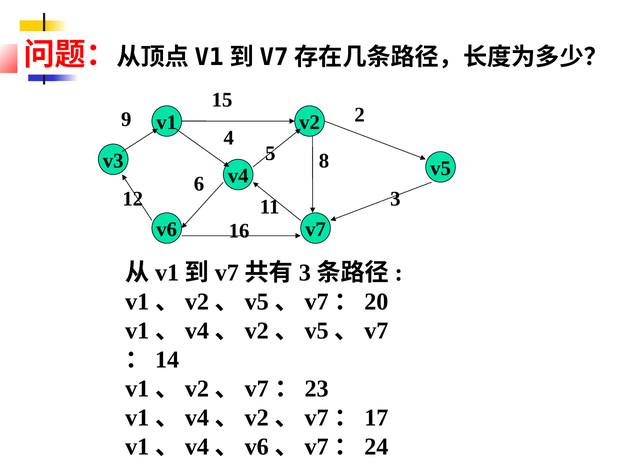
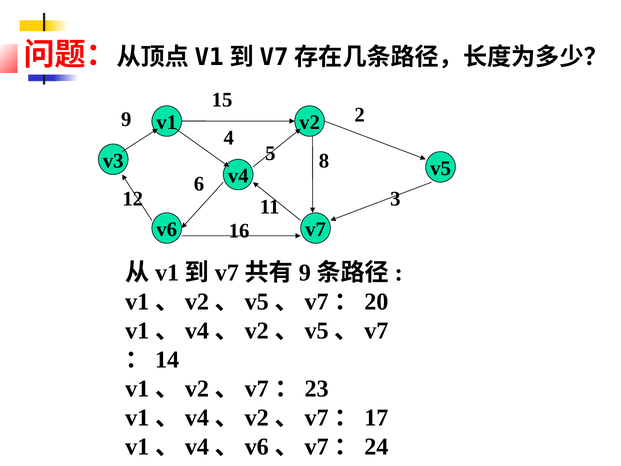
3 at (305, 273): 3 -> 9
